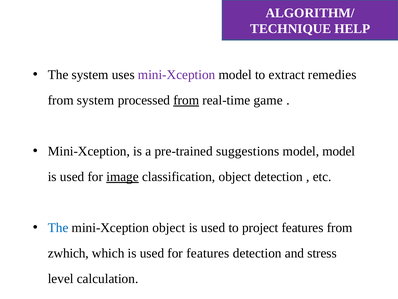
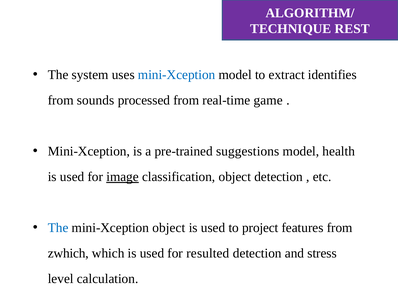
HELP: HELP -> REST
mini-Xception at (177, 75) colour: purple -> blue
remedies: remedies -> identifies
from system: system -> sounds
from at (186, 100) underline: present -> none
model model: model -> health
for features: features -> resulted
